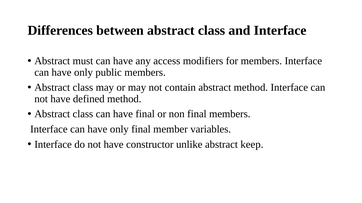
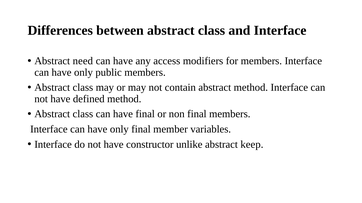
must: must -> need
